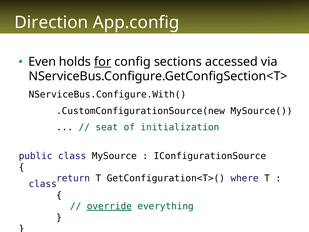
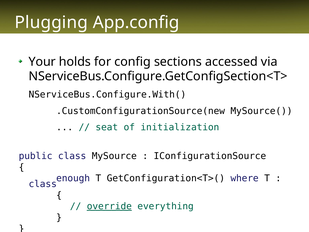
Direction: Direction -> Plugging
Even: Even -> Your
for underline: present -> none
return: return -> enough
